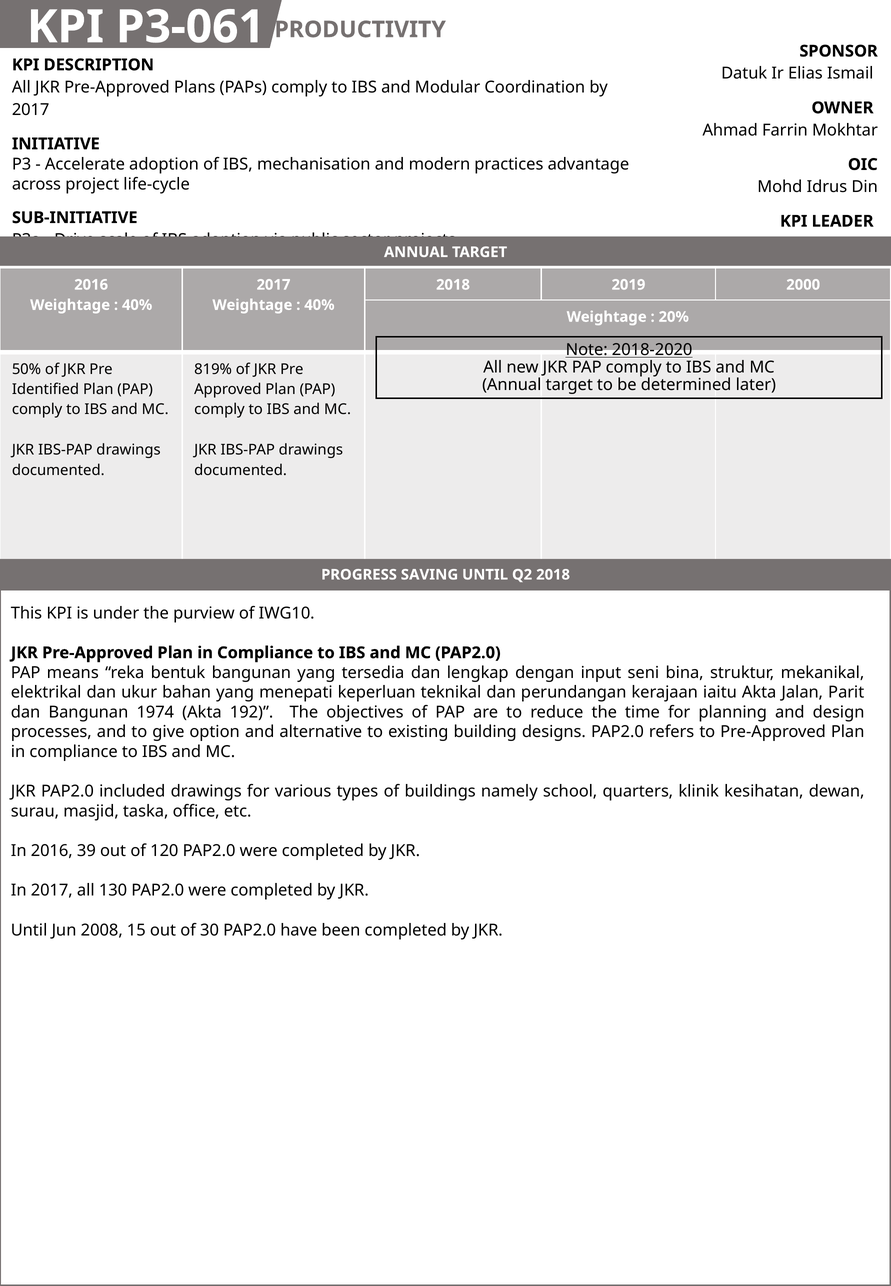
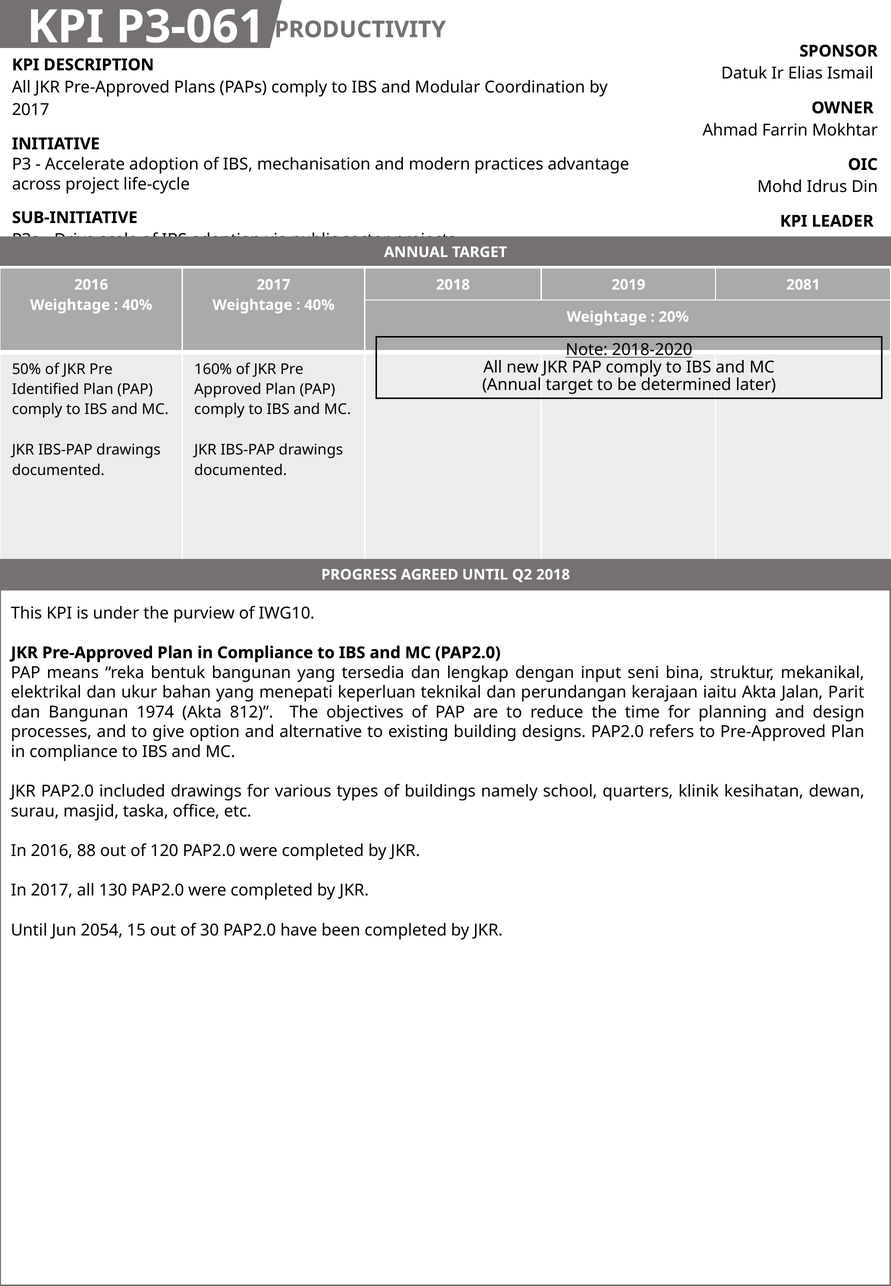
2000: 2000 -> 2081
819%: 819% -> 160%
SAVING: SAVING -> AGREED
192: 192 -> 812
39: 39 -> 88
2008: 2008 -> 2054
